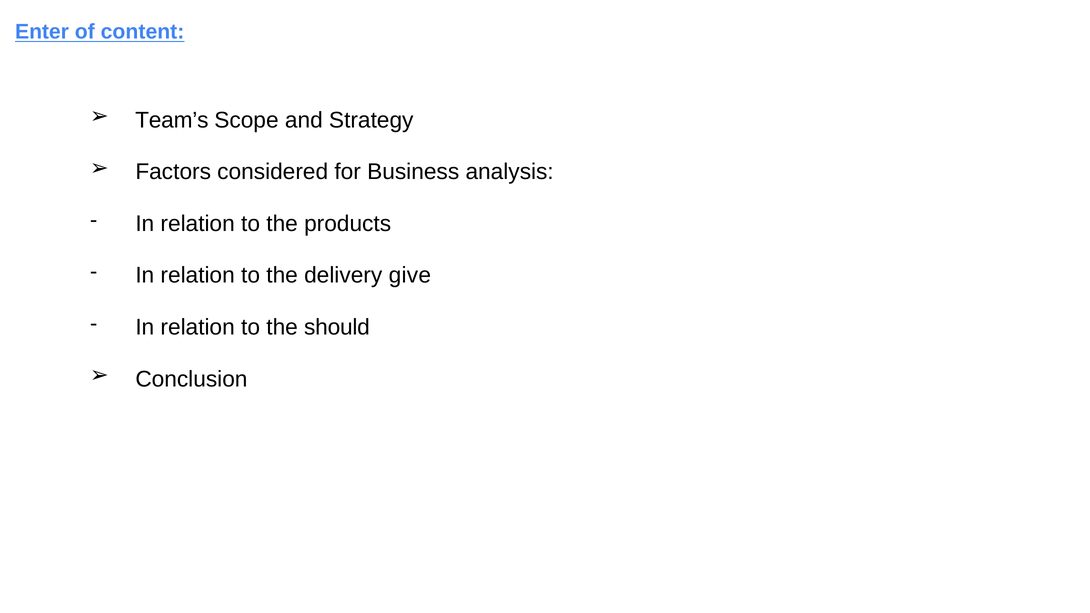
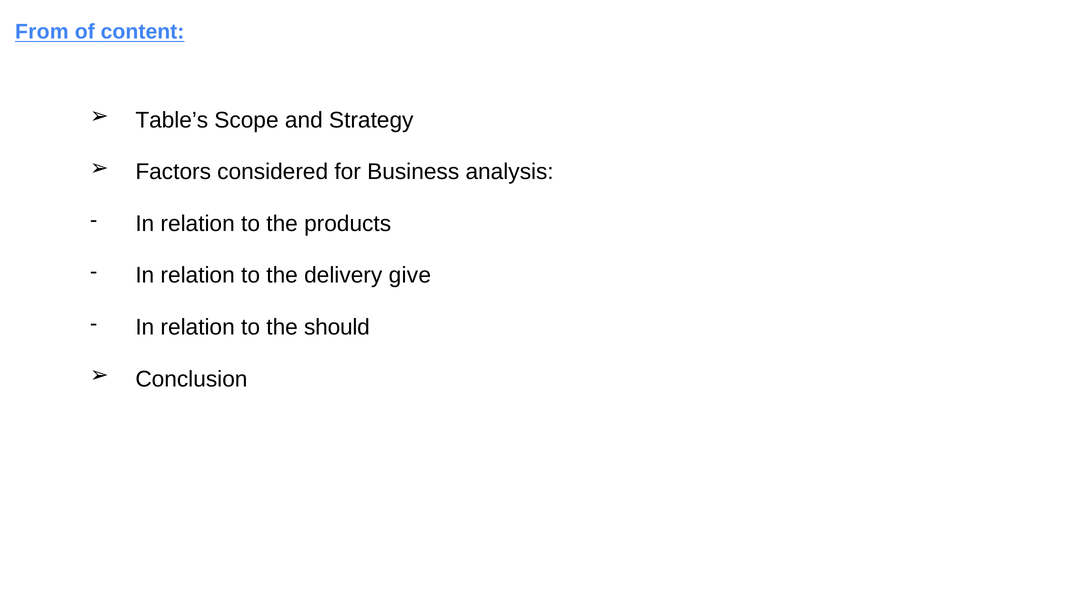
Enter: Enter -> From
Team’s: Team’s -> Table’s
